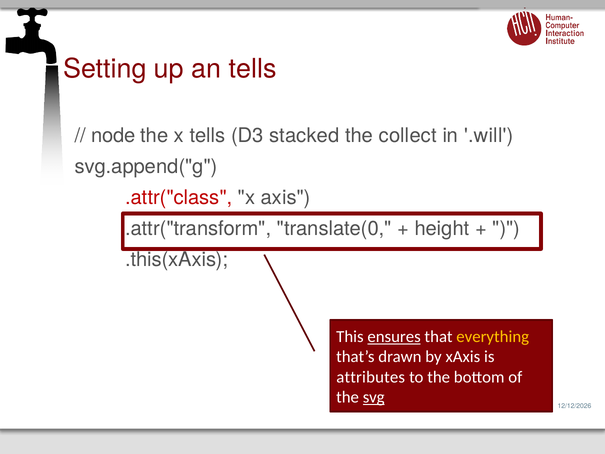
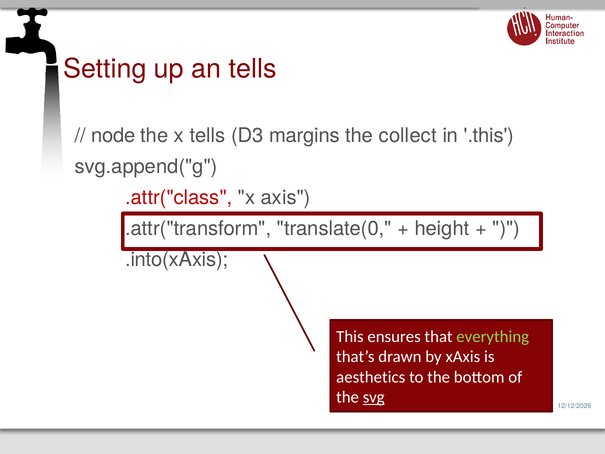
stacked: stacked -> margins
.will: .will -> .this
.this(xAxis: .this(xAxis -> .into(xAxis
ensures underline: present -> none
everything colour: yellow -> light green
attributes: attributes -> aesthetics
